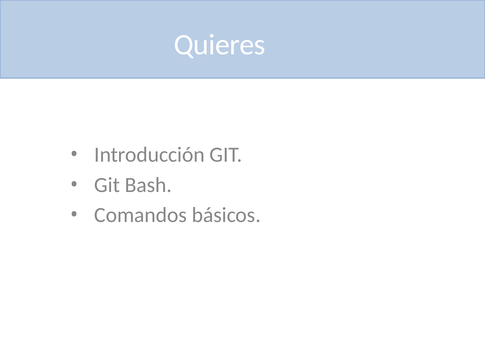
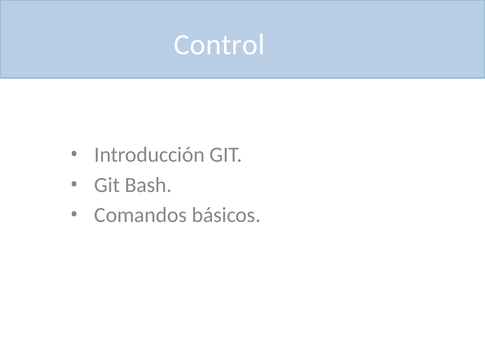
Quieres: Quieres -> Control
